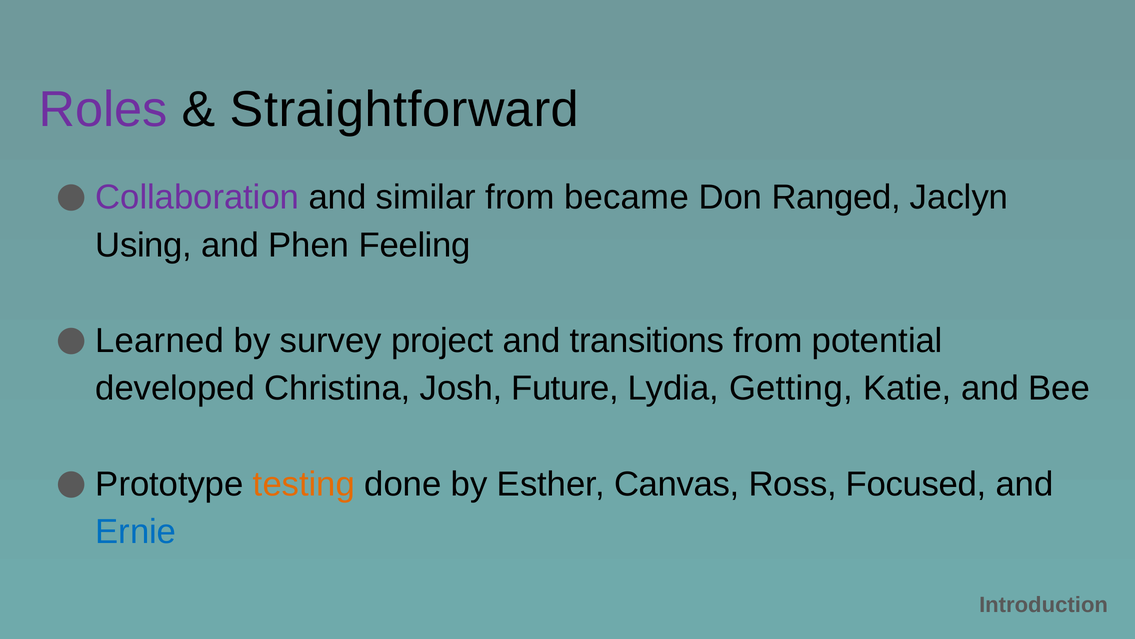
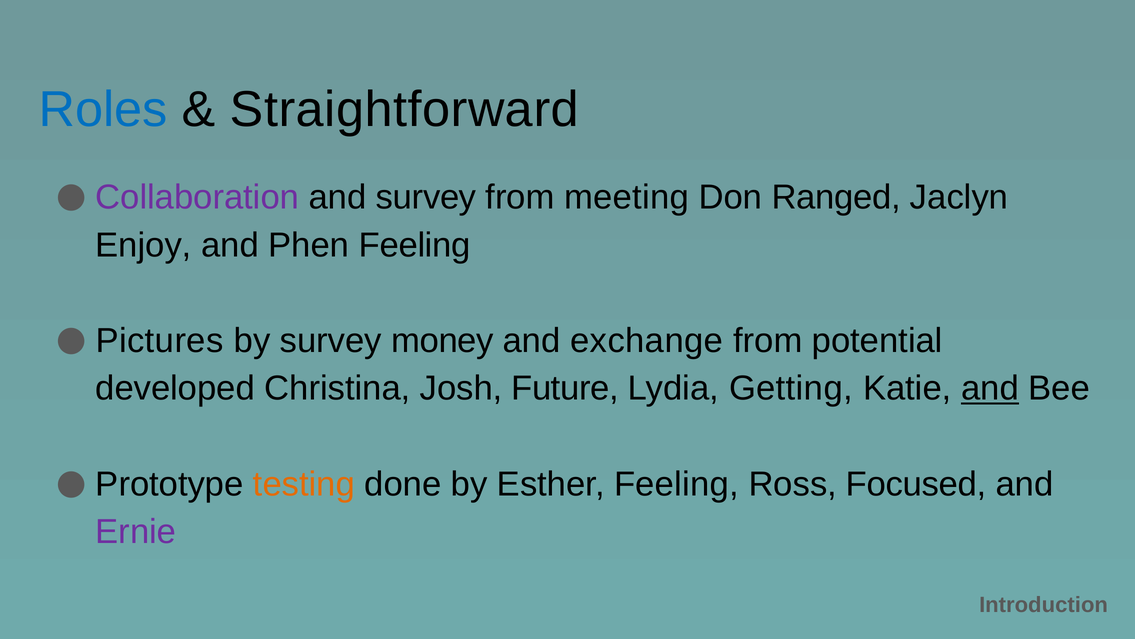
Roles colour: purple -> blue
and similar: similar -> survey
became: became -> meeting
Using: Using -> Enjoy
Learned: Learned -> Pictures
project: project -> money
transitions: transitions -> exchange
and at (990, 389) underline: none -> present
Esther Canvas: Canvas -> Feeling
Ernie colour: blue -> purple
